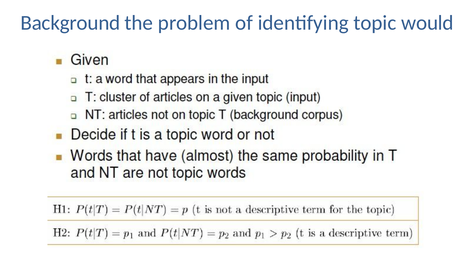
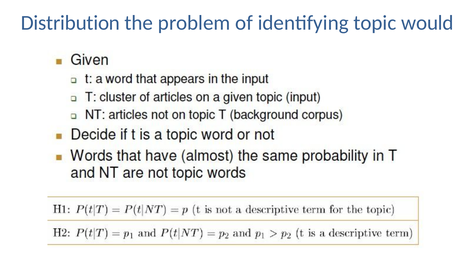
Background: Background -> Distribution
